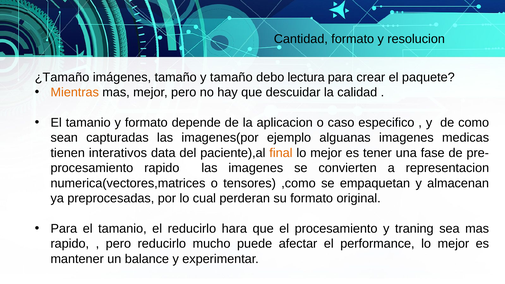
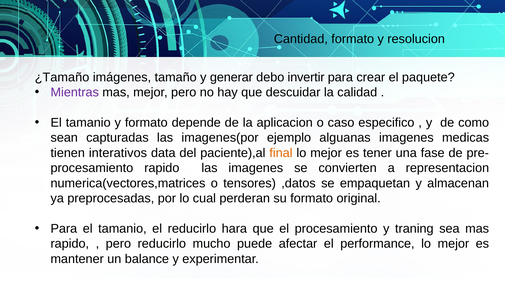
y tamaño: tamaño -> generar
lectura: lectura -> invertir
Mientras colour: orange -> purple
,como: ,como -> ,datos
